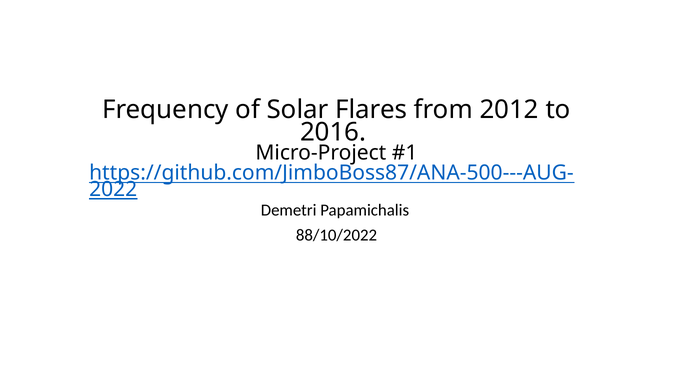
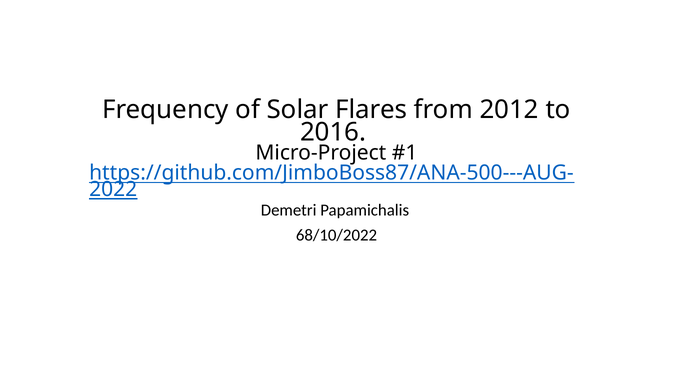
88/10/2022: 88/10/2022 -> 68/10/2022
